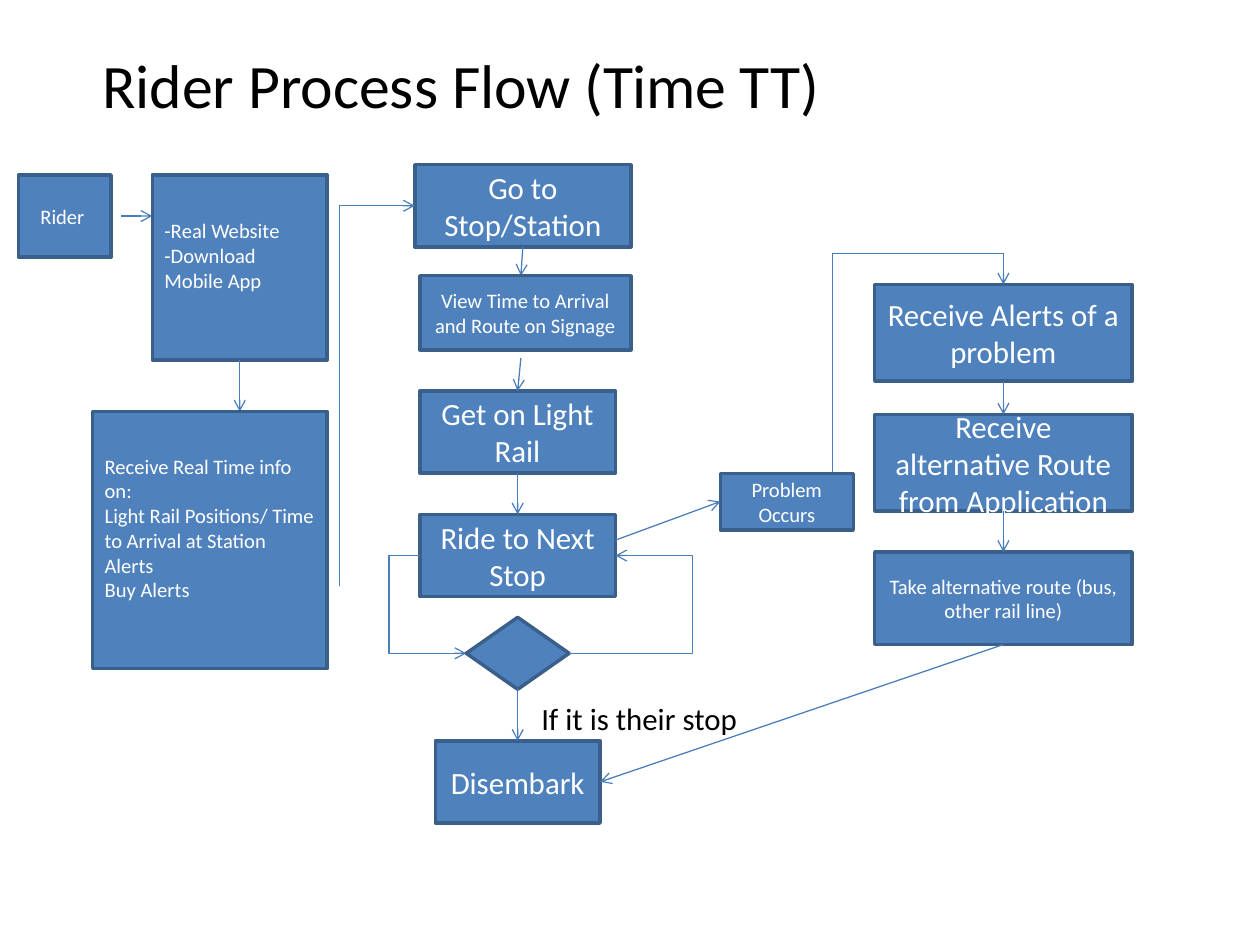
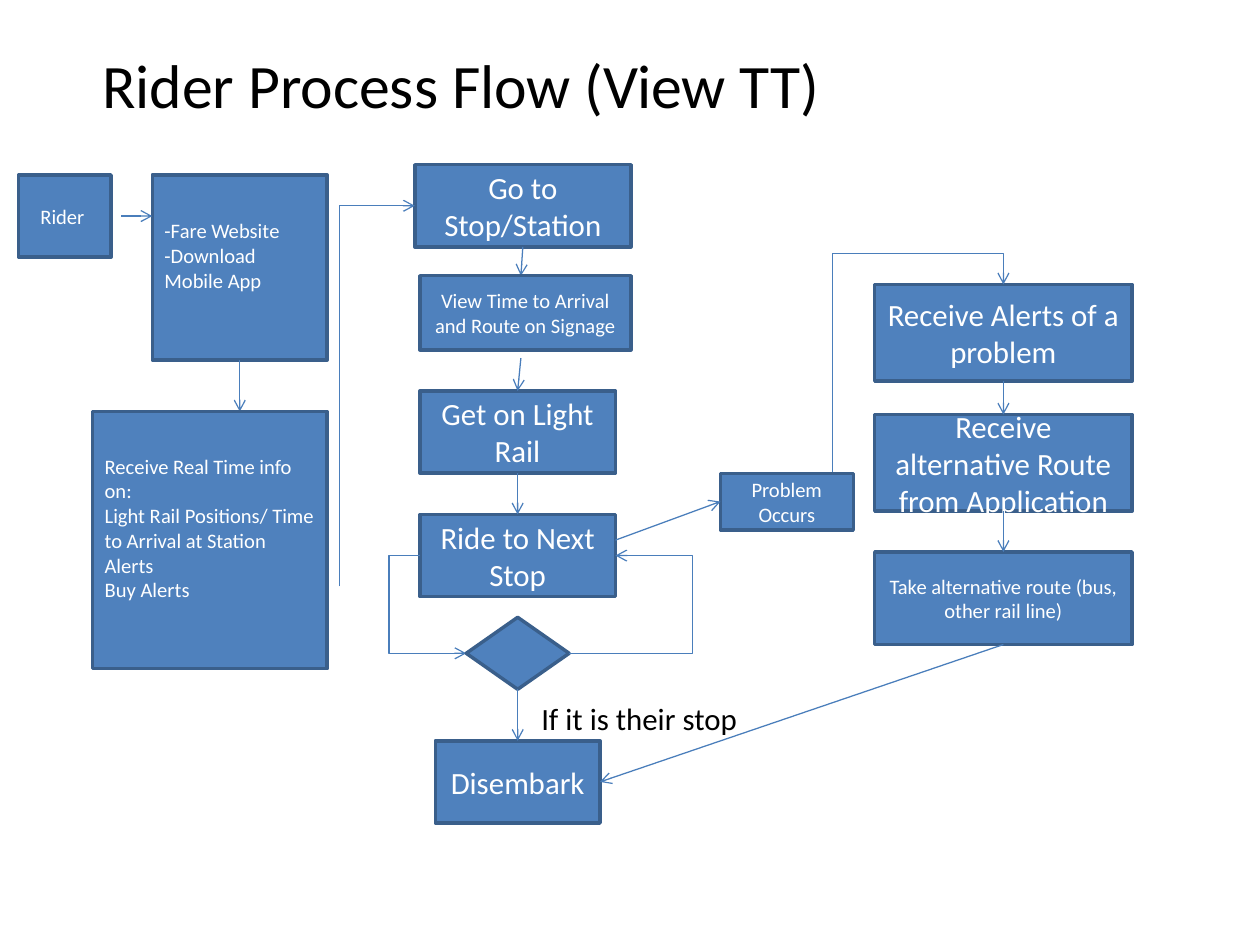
Flow Time: Time -> View
Real at (186, 232): Real -> Fare
